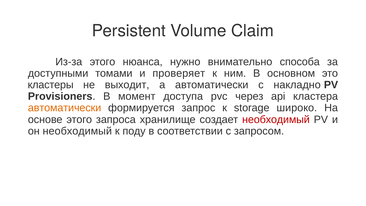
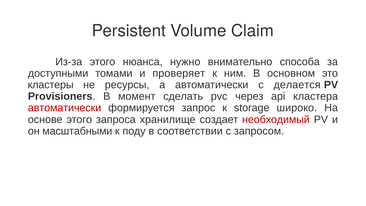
выходит: выходит -> ресурсы
накладно: накладно -> делается
доступа: доступа -> сделать
автоматически at (65, 108) colour: orange -> red
он необходимый: необходимый -> масштабными
